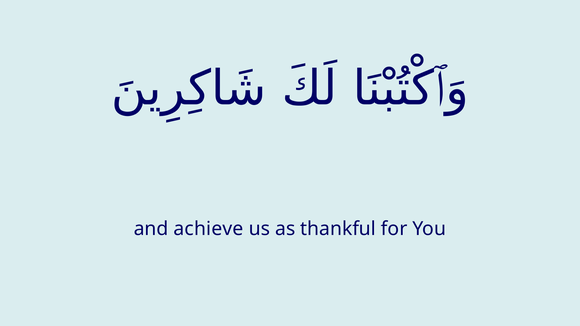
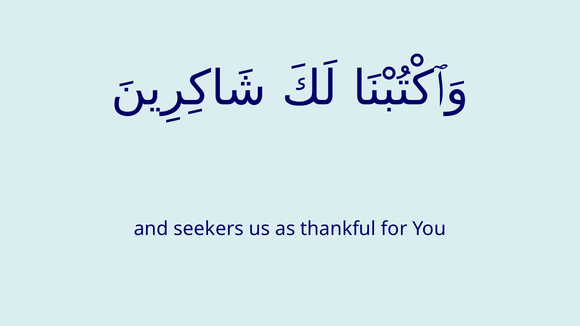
achieve: achieve -> seekers
